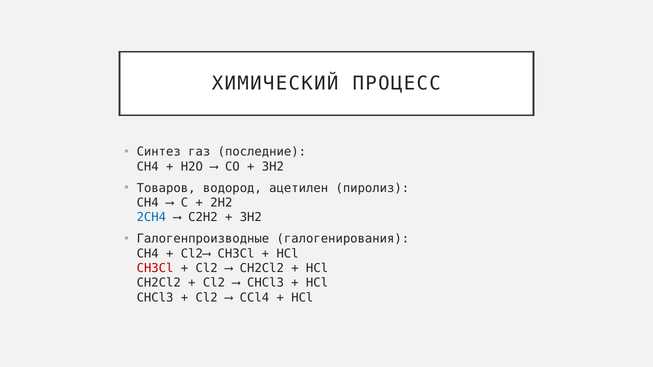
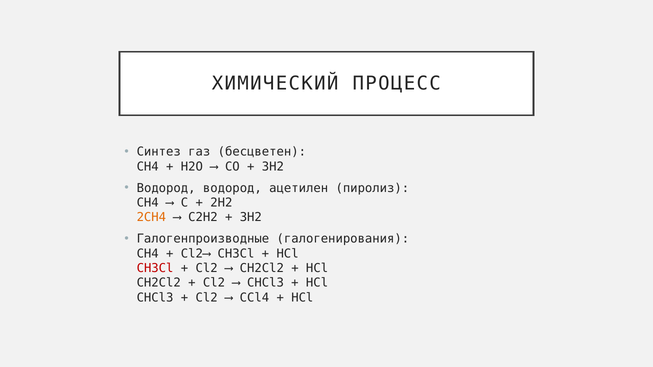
последние: последние -> бесцветен
Товаров at (166, 188): Товаров -> Водород
2CH4 colour: blue -> orange
